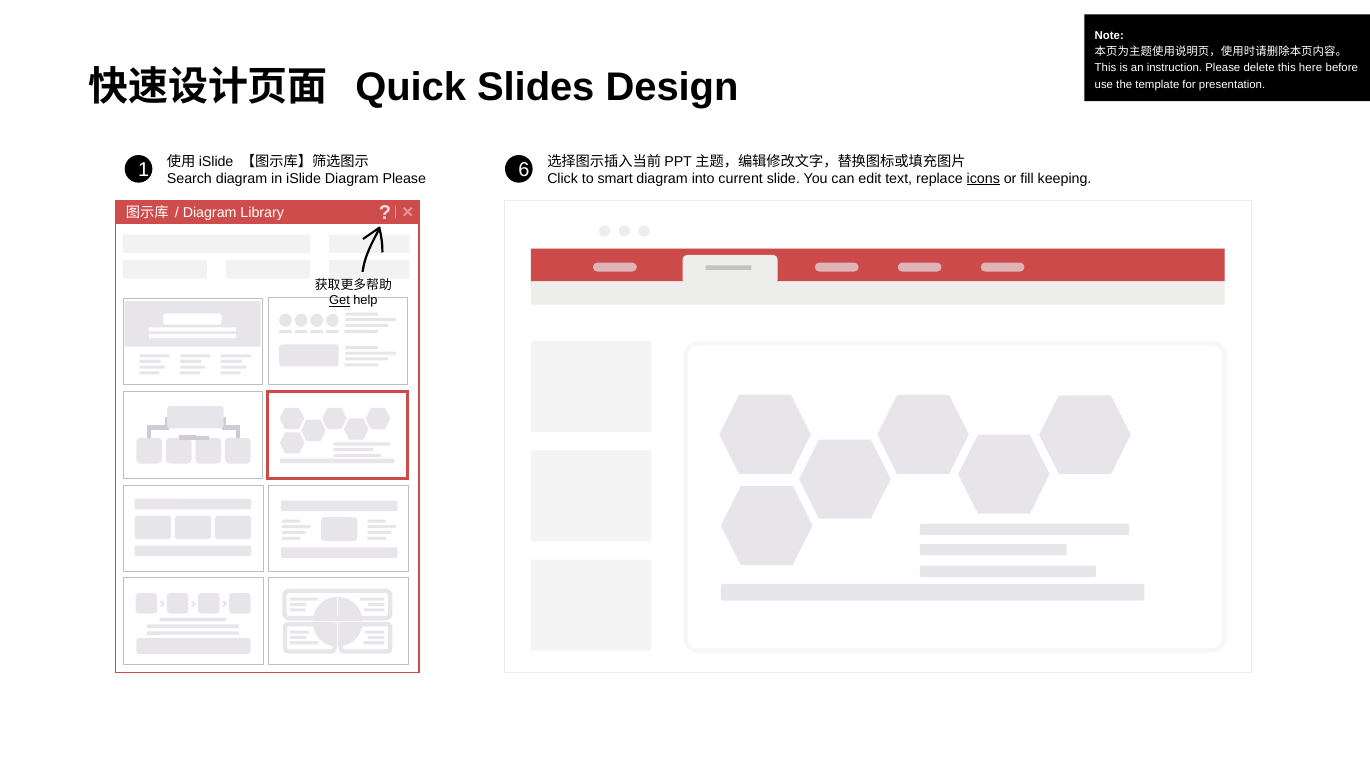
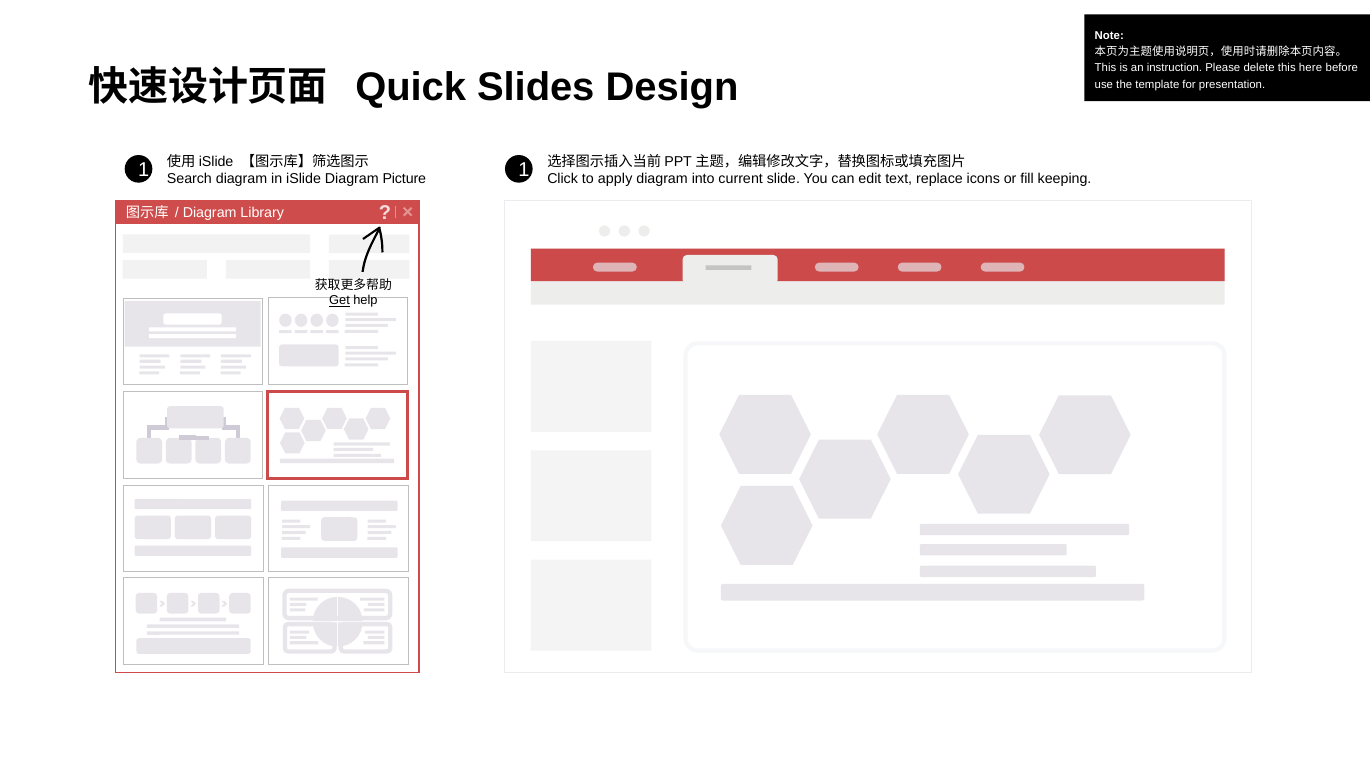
1 6: 6 -> 1
Diagram Please: Please -> Picture
smart: smart -> apply
icons underline: present -> none
